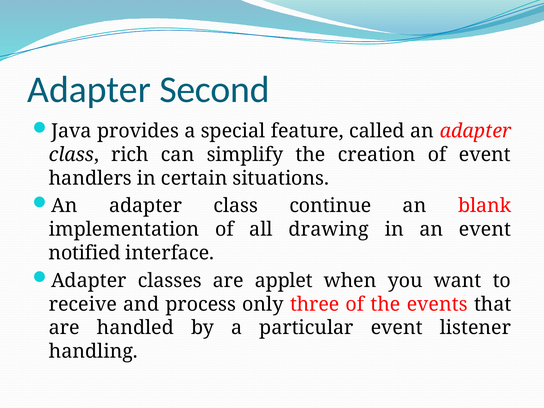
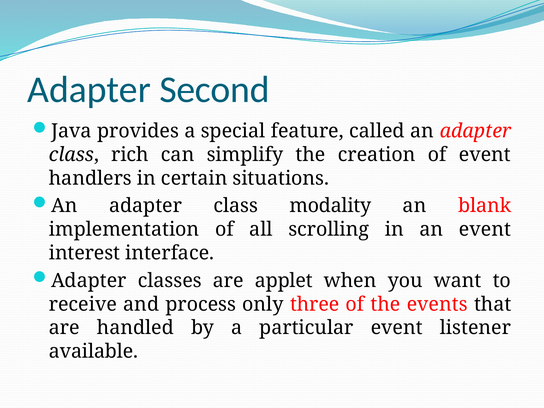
continue: continue -> modality
drawing: drawing -> scrolling
notified: notified -> interest
handling: handling -> available
